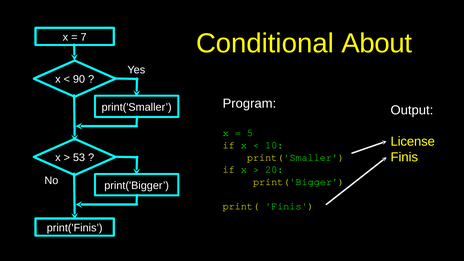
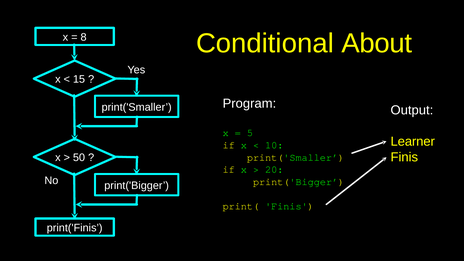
7: 7 -> 8
90: 90 -> 15
License: License -> Learner
53: 53 -> 50
